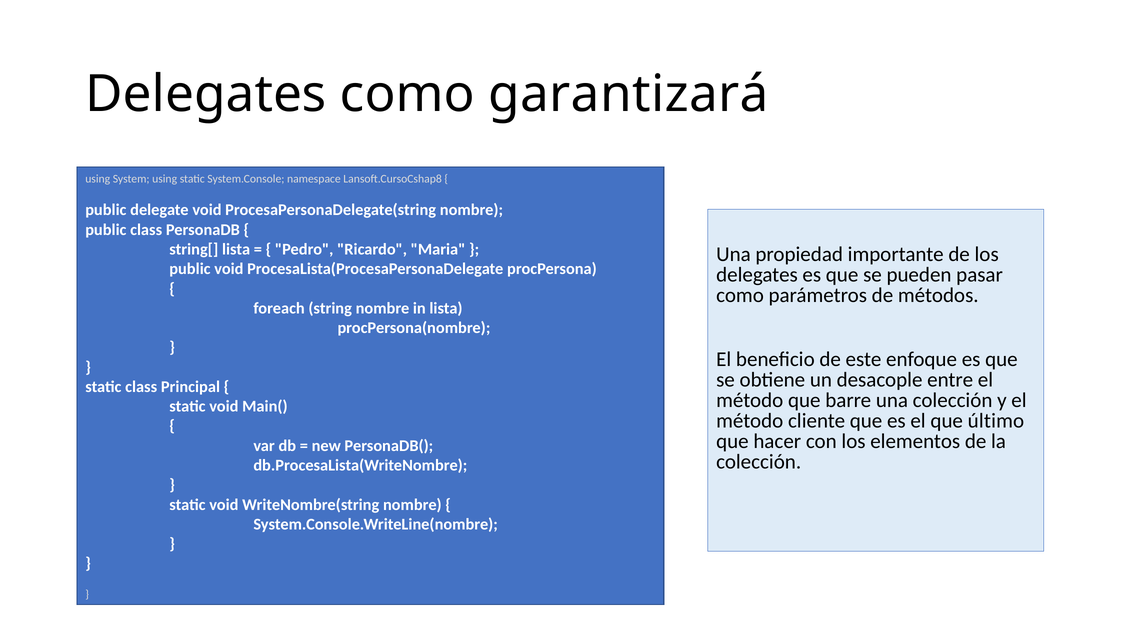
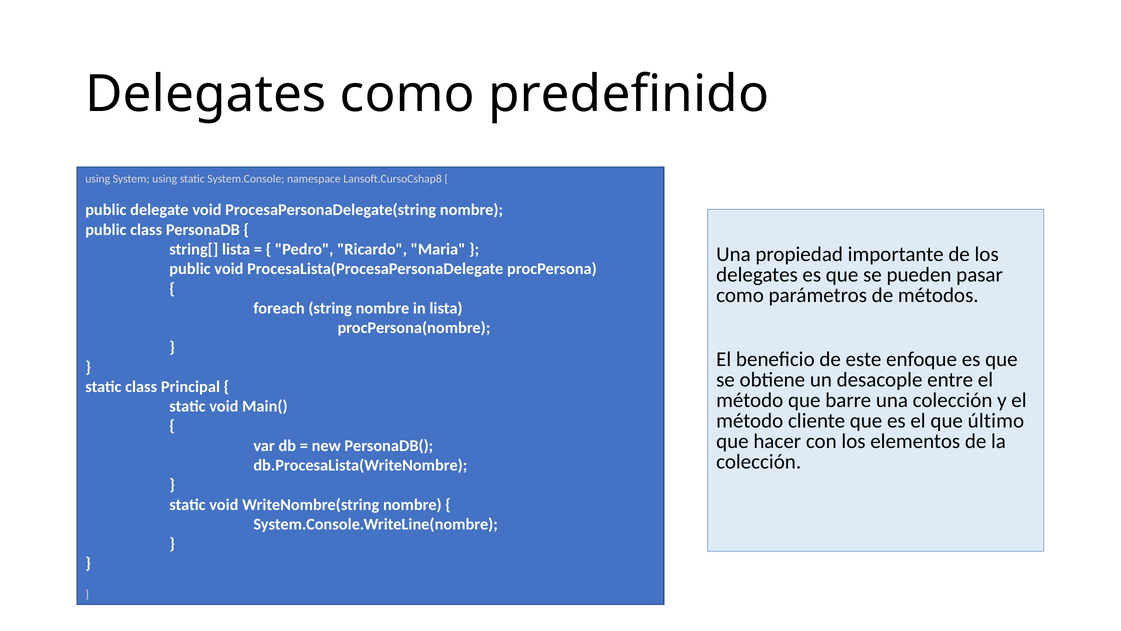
garantizará: garantizará -> predefinido
